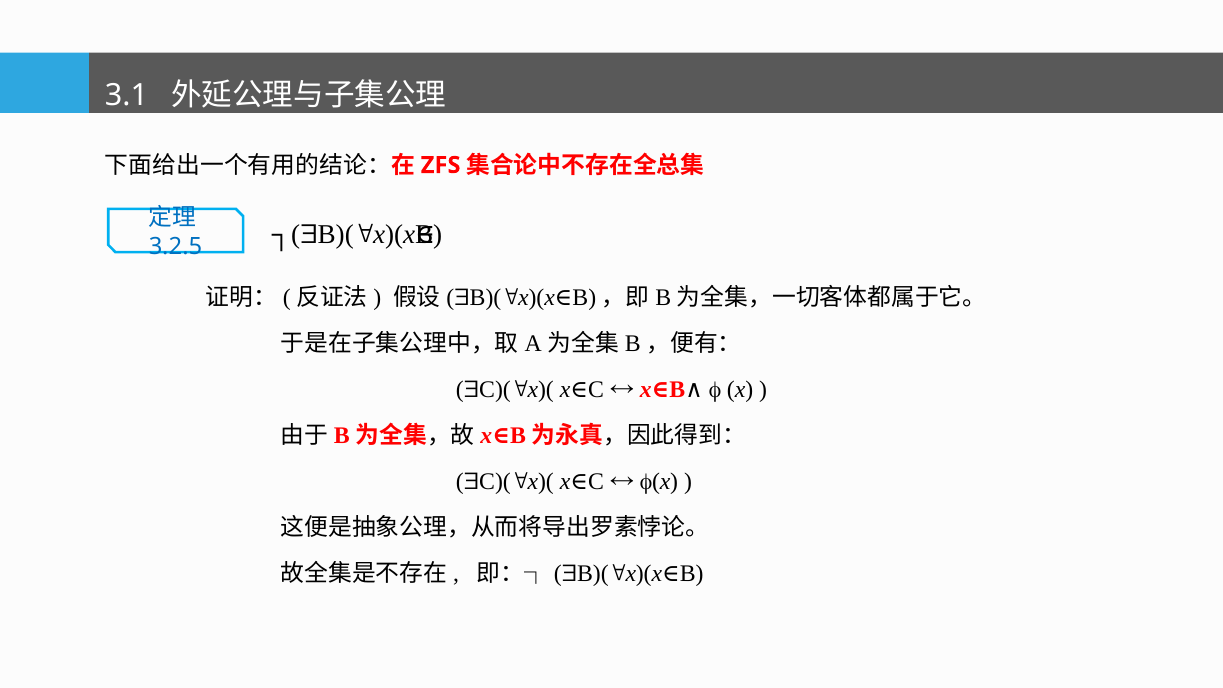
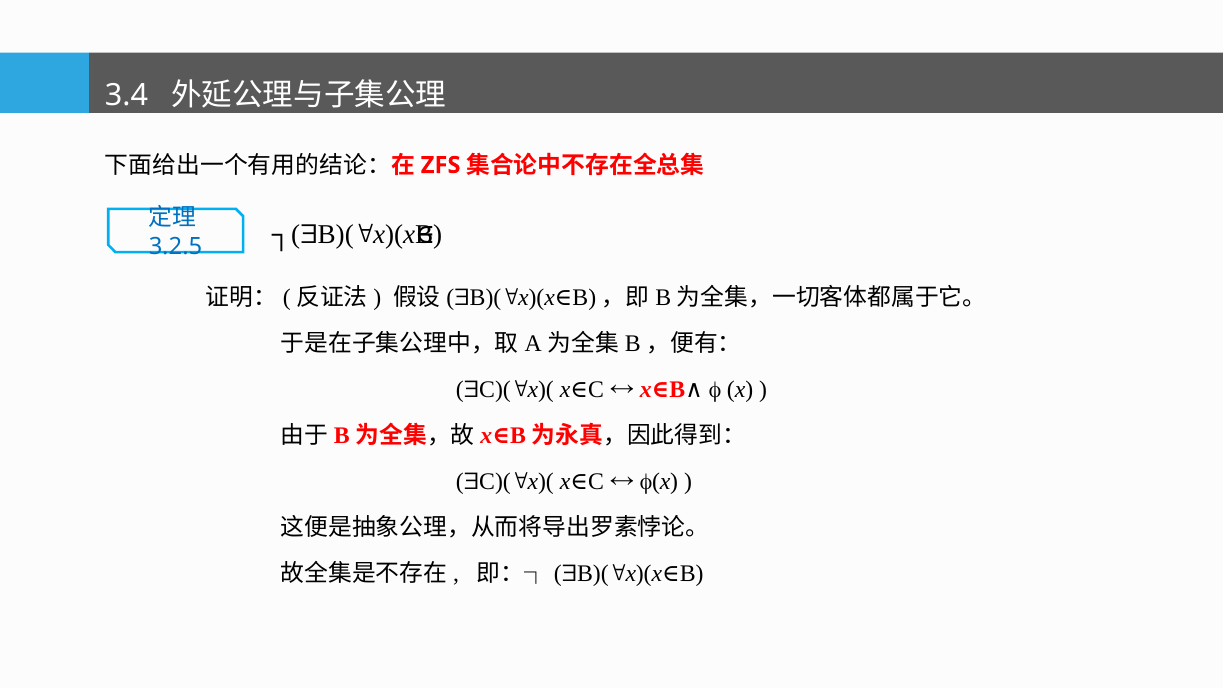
3.1: 3.1 -> 3.4
